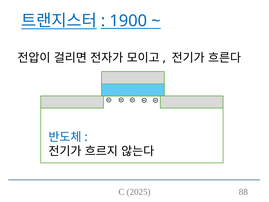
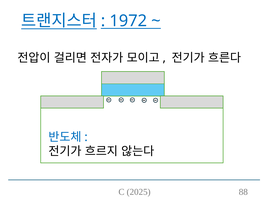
1900: 1900 -> 1972
